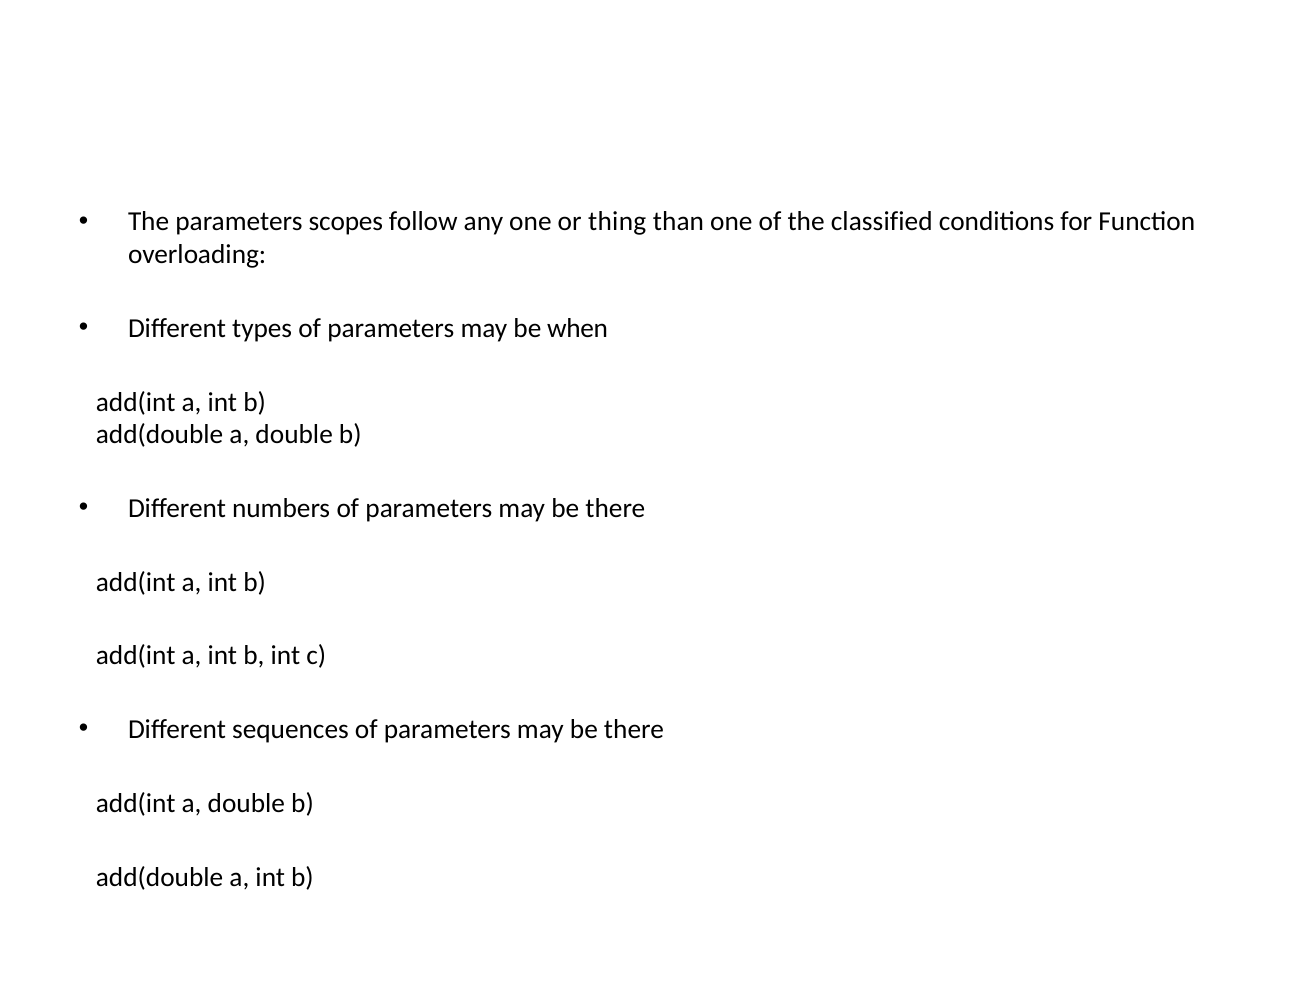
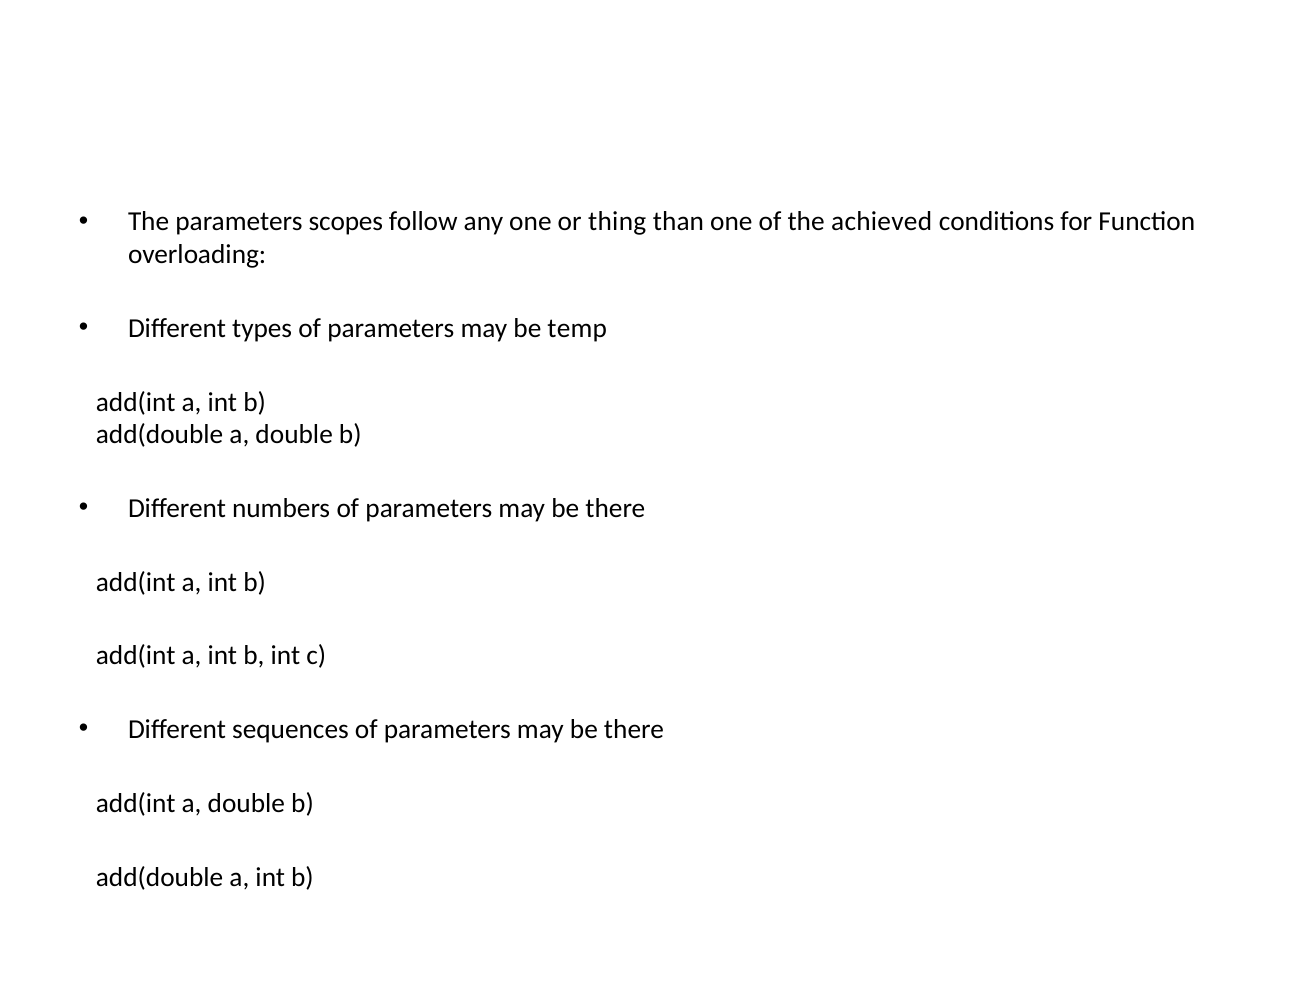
classified: classified -> achieved
when: when -> temp
